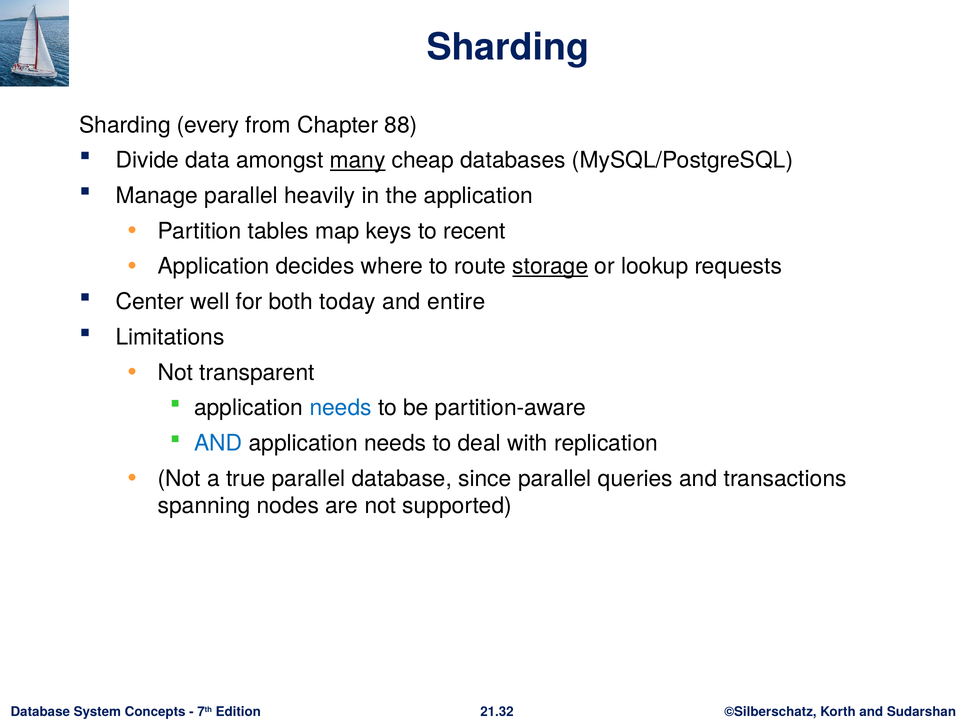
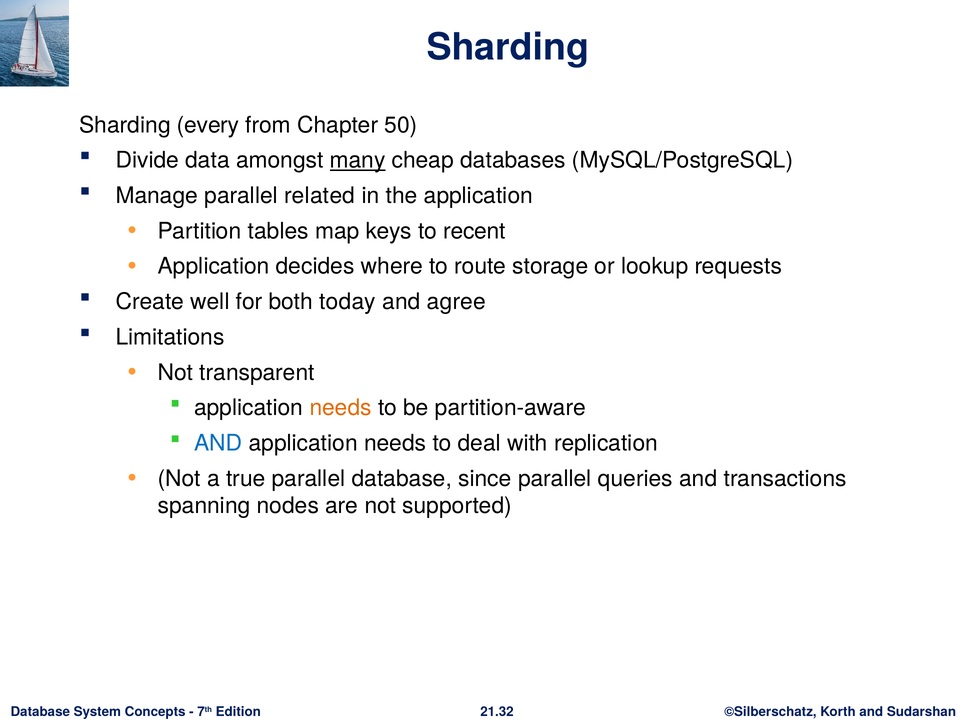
88: 88 -> 50
heavily: heavily -> related
storage underline: present -> none
Center: Center -> Create
entire: entire -> agree
needs at (341, 408) colour: blue -> orange
